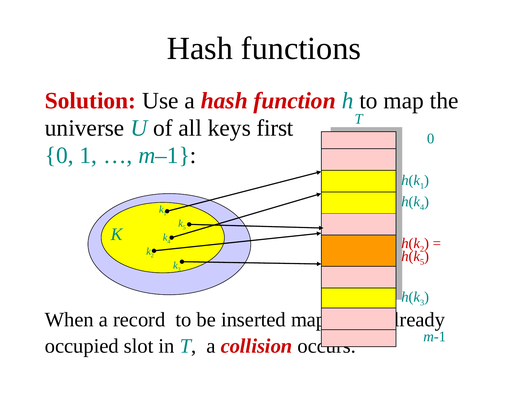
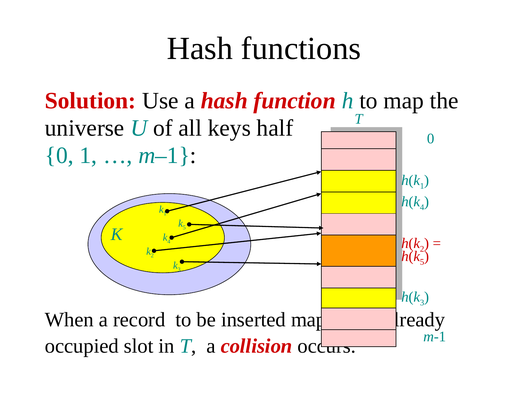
first: first -> half
